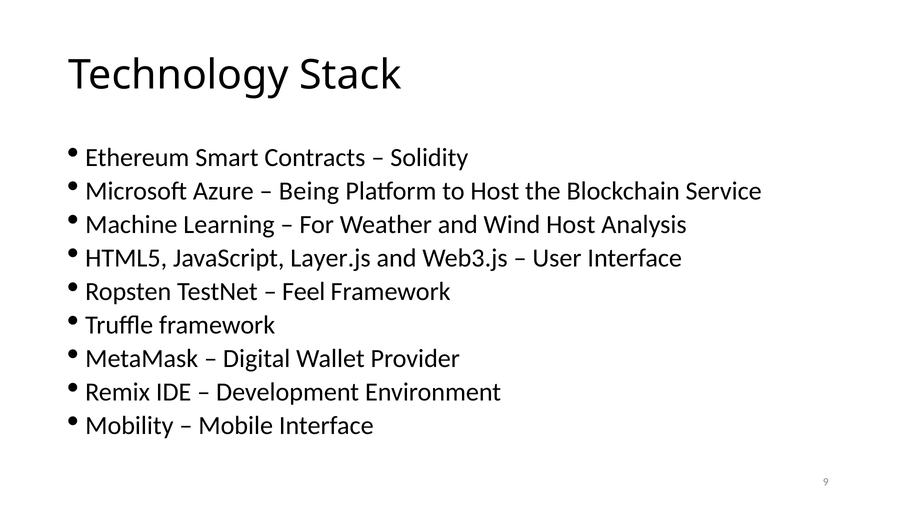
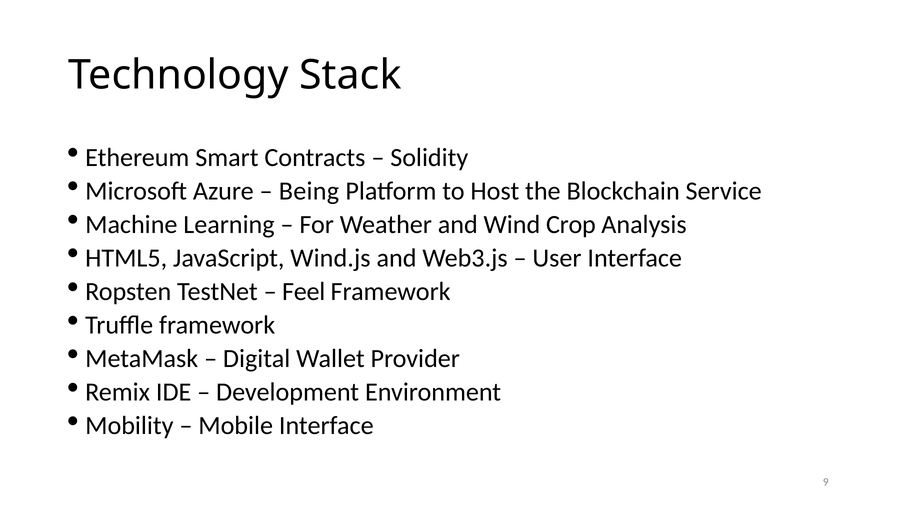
Wind Host: Host -> Crop
Layer.js: Layer.js -> Wind.js
